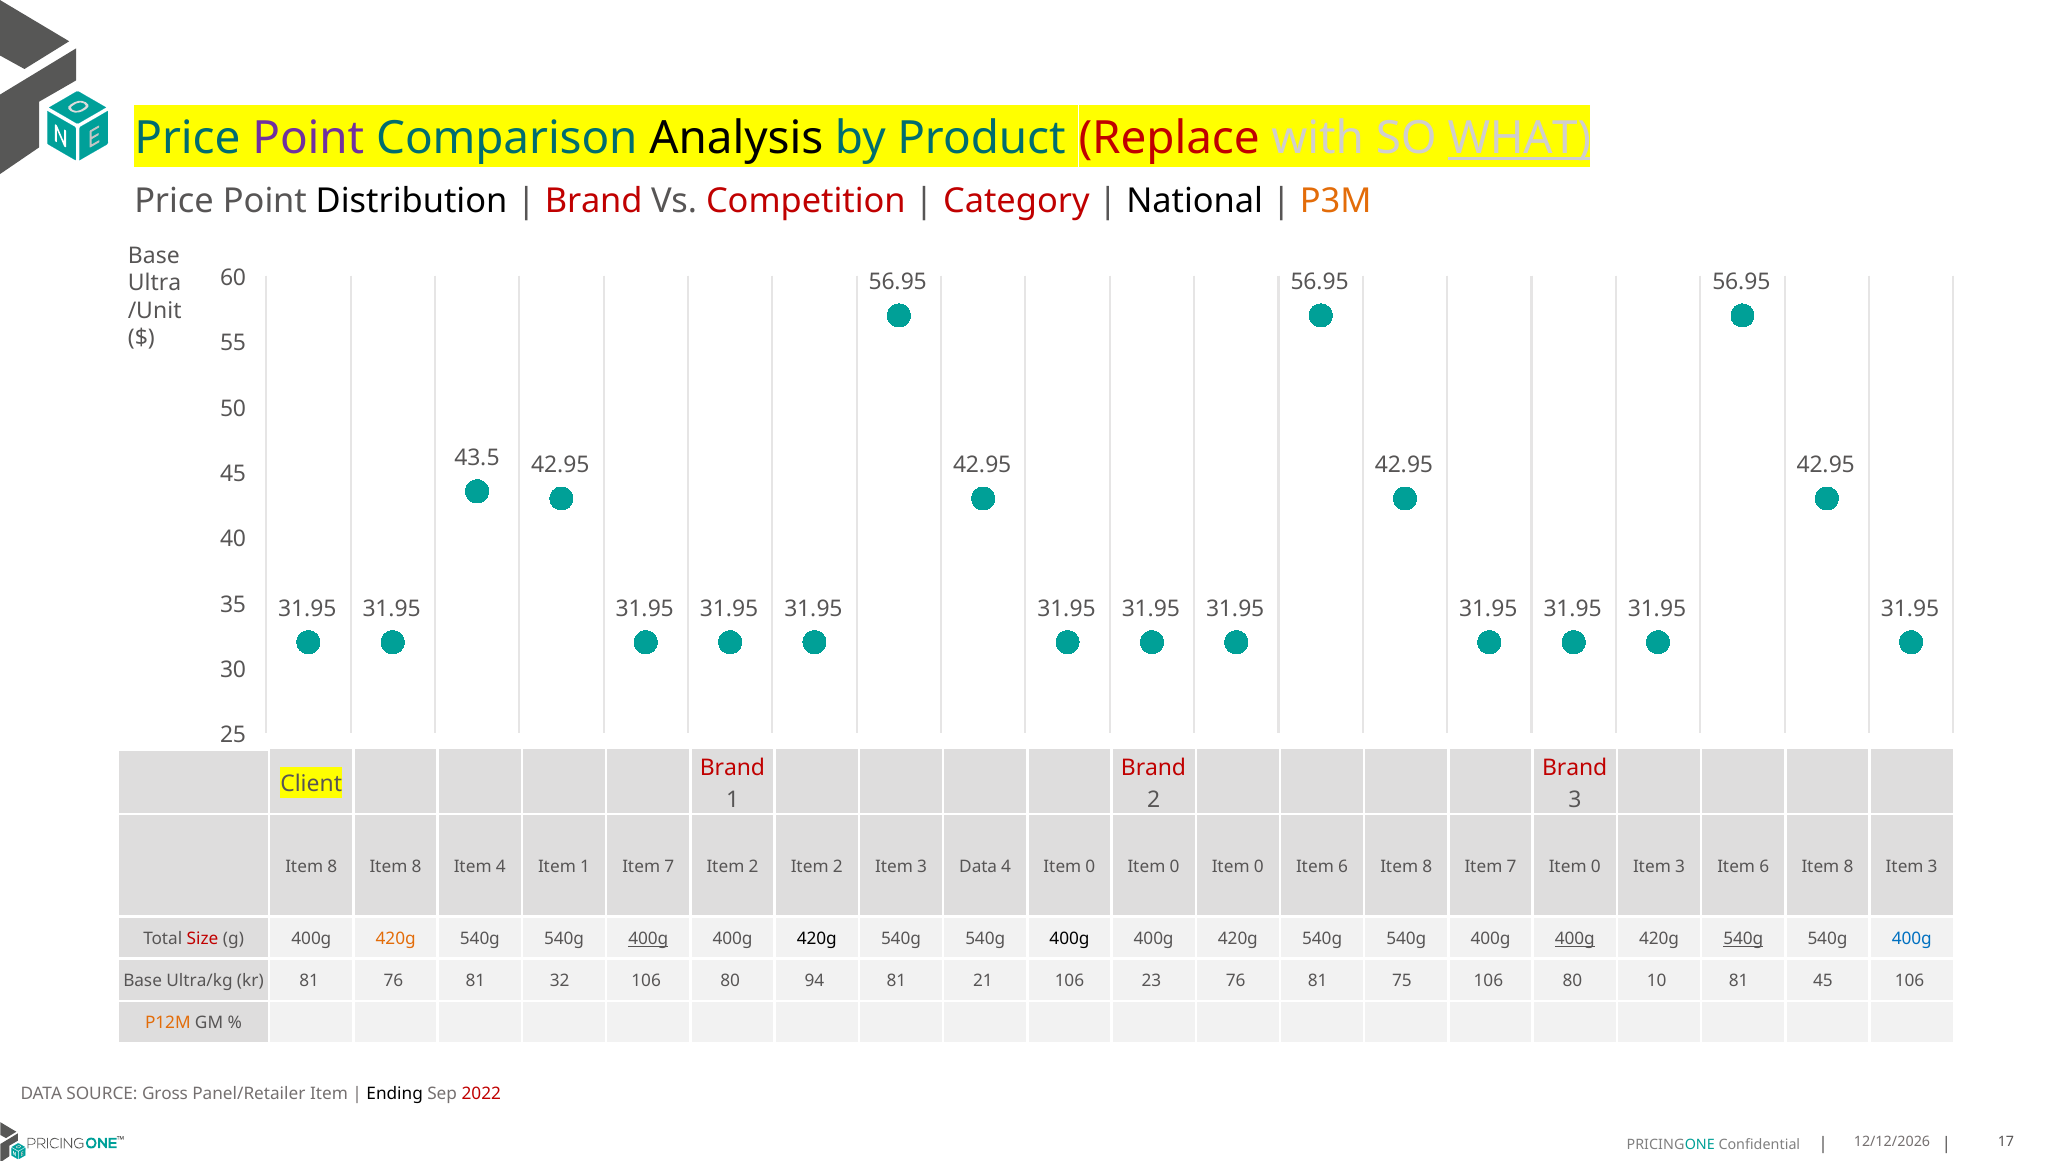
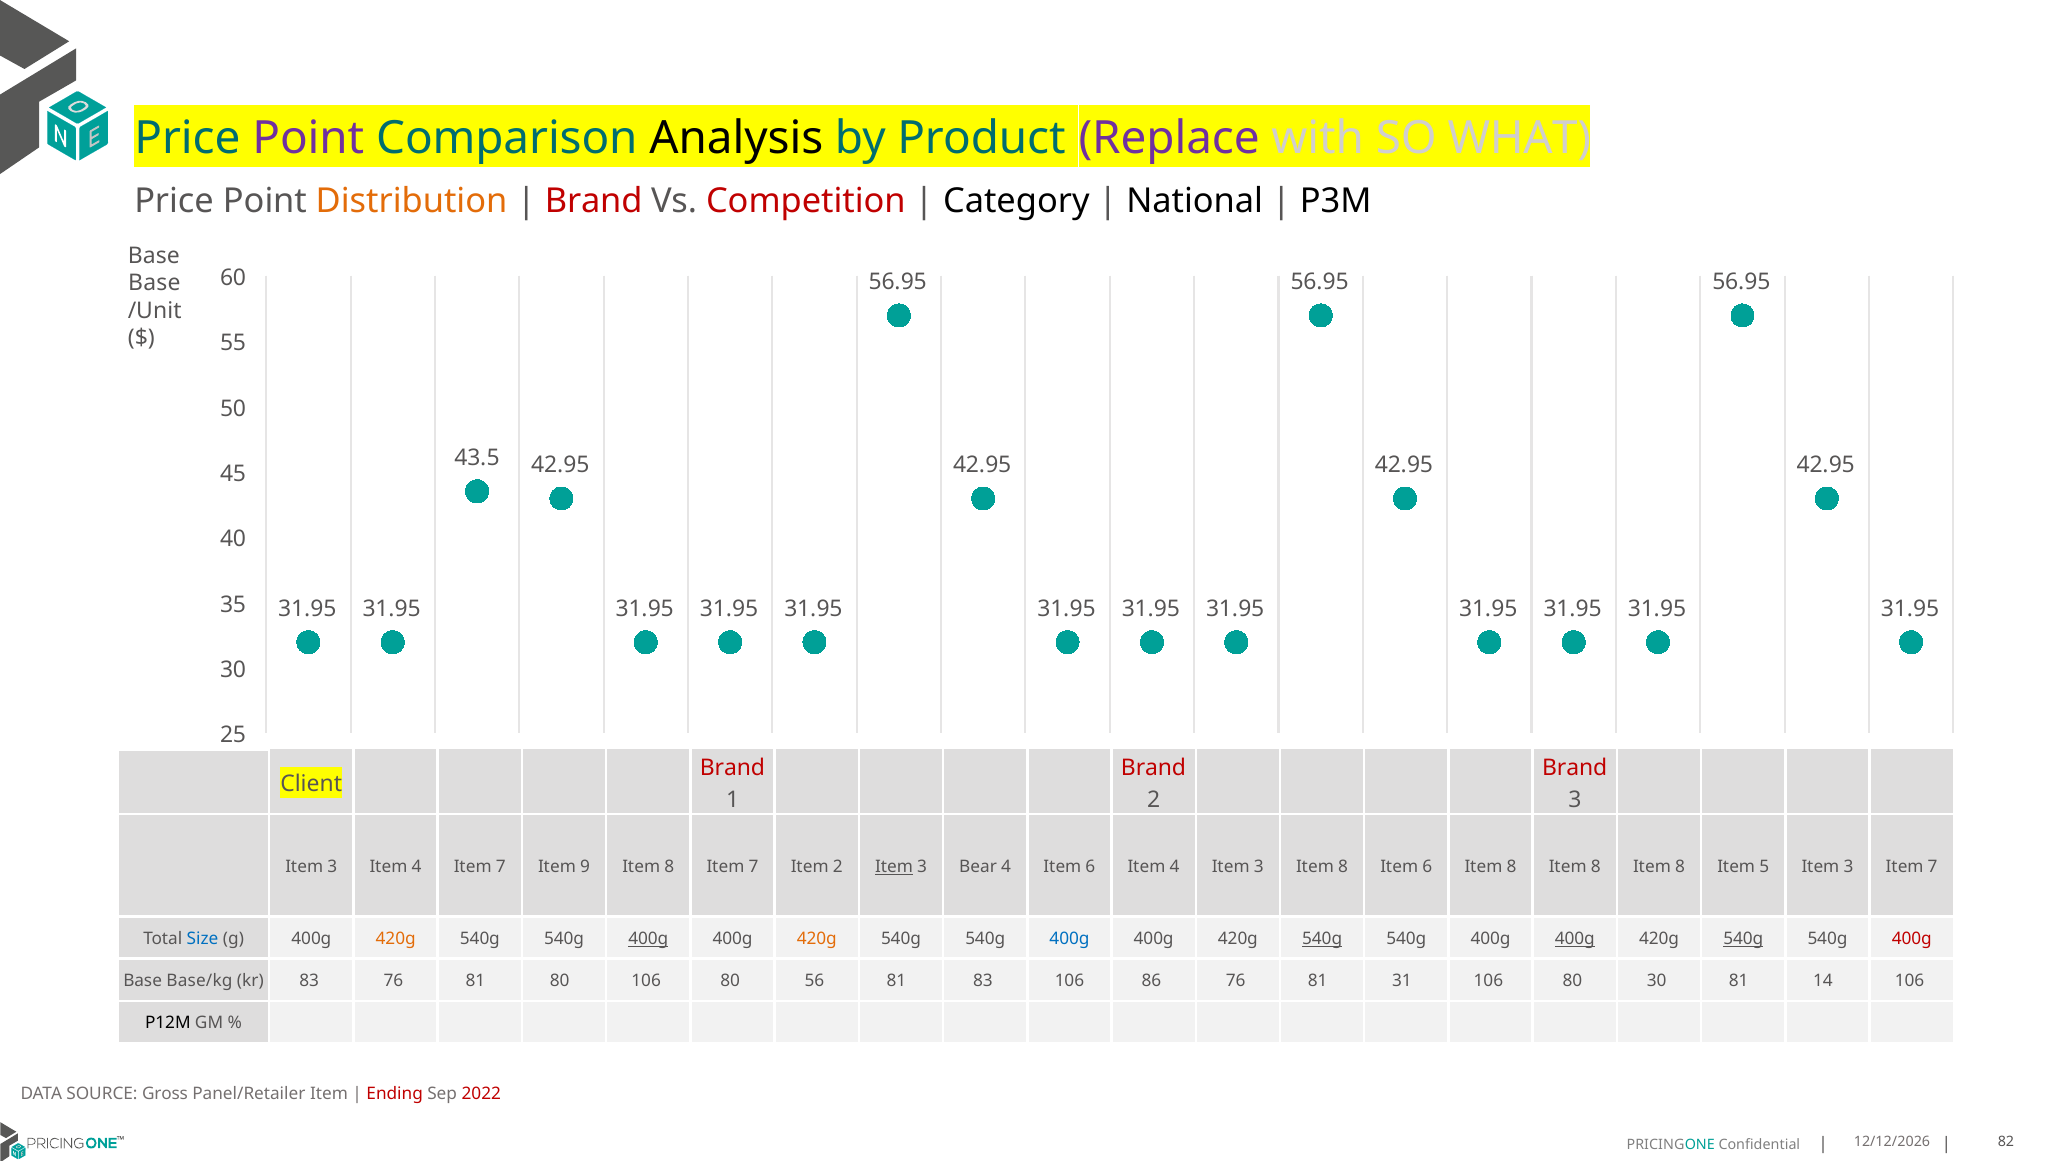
Replace colour: red -> purple
WHAT underline: present -> none
Distribution colour: black -> orange
Category colour: red -> black
P3M colour: orange -> black
Ultra at (155, 284): Ultra -> Base
8 at (332, 867): 8 -> 3
8 at (417, 867): 8 -> 4
4 at (501, 867): 4 -> 7
Item 1: 1 -> 9
7 at (669, 867): 7 -> 8
2 at (753, 867): 2 -> 7
Item at (894, 867) underline: none -> present
3 Data: Data -> Bear
4 Item 0: 0 -> 6
0 at (1175, 867): 0 -> 4
0 at (1259, 867): 0 -> 3
6 at (1343, 867): 6 -> 8
8 at (1427, 867): 8 -> 6
7 at (1512, 867): 7 -> 8
0 at (1596, 867): 0 -> 8
3 at (1680, 867): 3 -> 8
6 at (1764, 867): 6 -> 5
8 at (1848, 867): 8 -> 3
3 at (1933, 867): 3 -> 7
Size colour: red -> blue
420g at (817, 939) colour: black -> orange
400g at (1069, 939) colour: black -> blue
540g at (1322, 939) underline: none -> present
400g at (1912, 939) colour: blue -> red
Ultra/kg: Ultra/kg -> Base/kg
kr 81: 81 -> 83
81 32: 32 -> 80
94: 94 -> 56
81 21: 21 -> 83
23: 23 -> 86
75: 75 -> 31
80 10: 10 -> 30
81 45: 45 -> 14
P12M colour: orange -> black
Ending colour: black -> red
17: 17 -> 82
